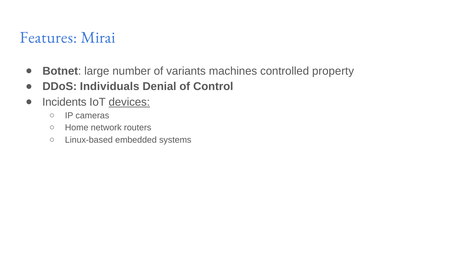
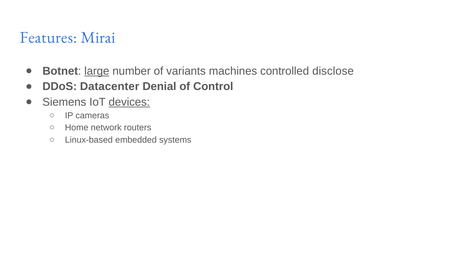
large underline: none -> present
property: property -> disclose
Individuals: Individuals -> Datacenter
Incidents: Incidents -> Siemens
